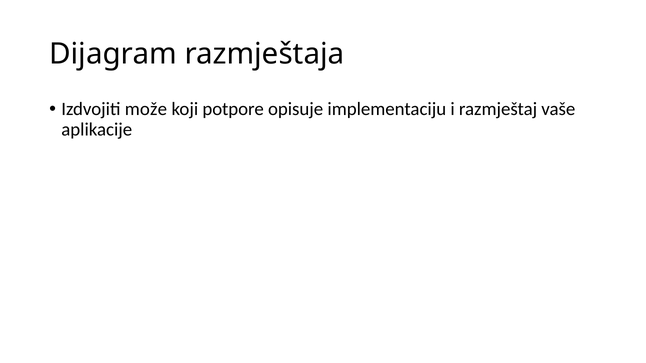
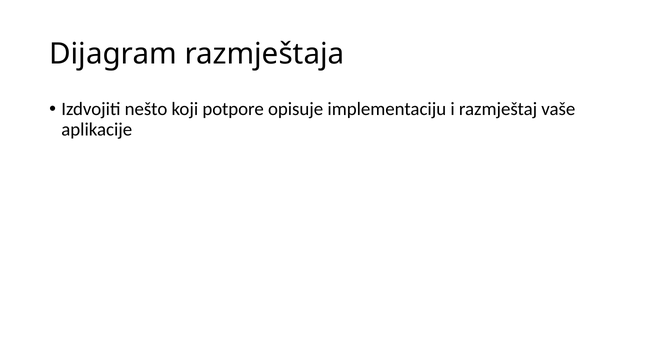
može: može -> nešto
